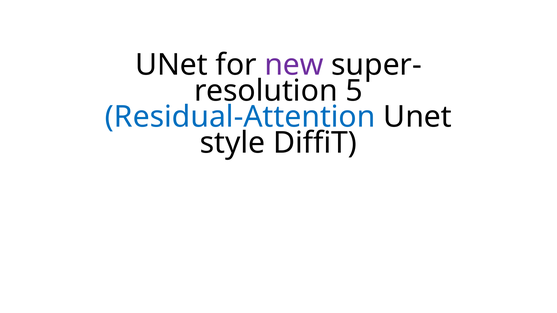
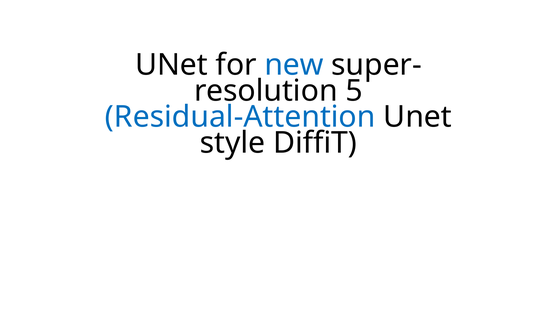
new colour: purple -> blue
